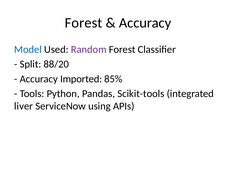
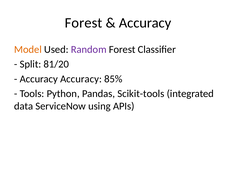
Model colour: blue -> orange
88/20: 88/20 -> 81/20
Accuracy Imported: Imported -> Accuracy
liver: liver -> data
